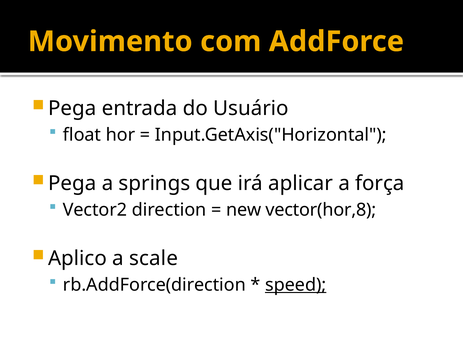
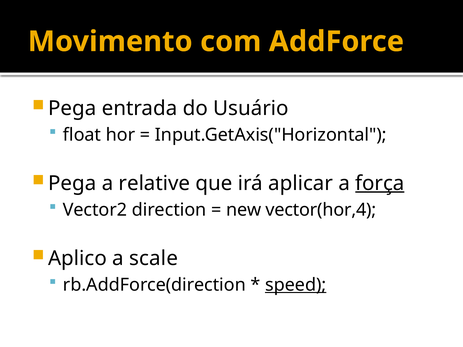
springs: springs -> relative
força underline: none -> present
vector(hor,8: vector(hor,8 -> vector(hor,4
